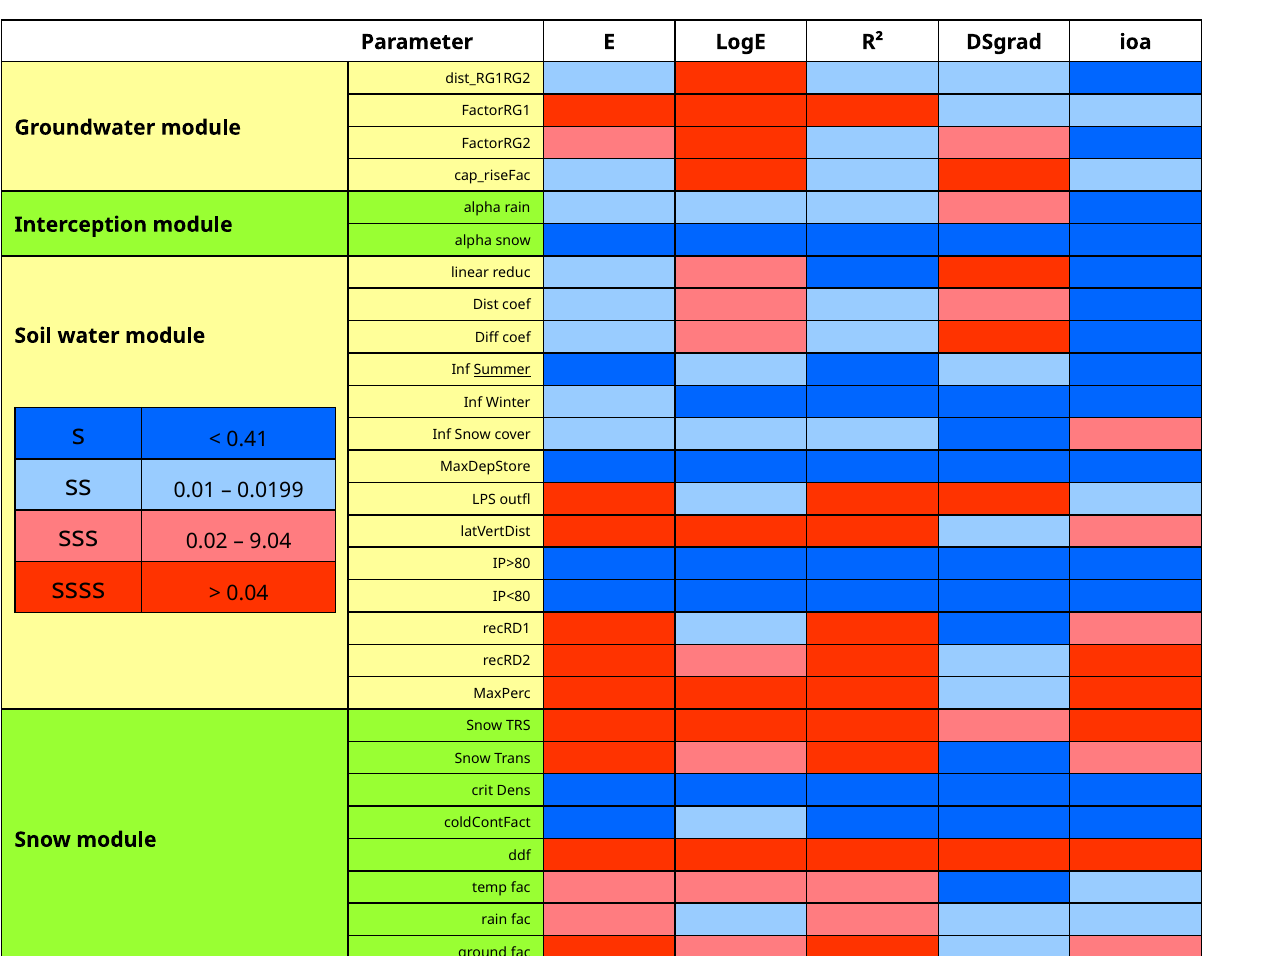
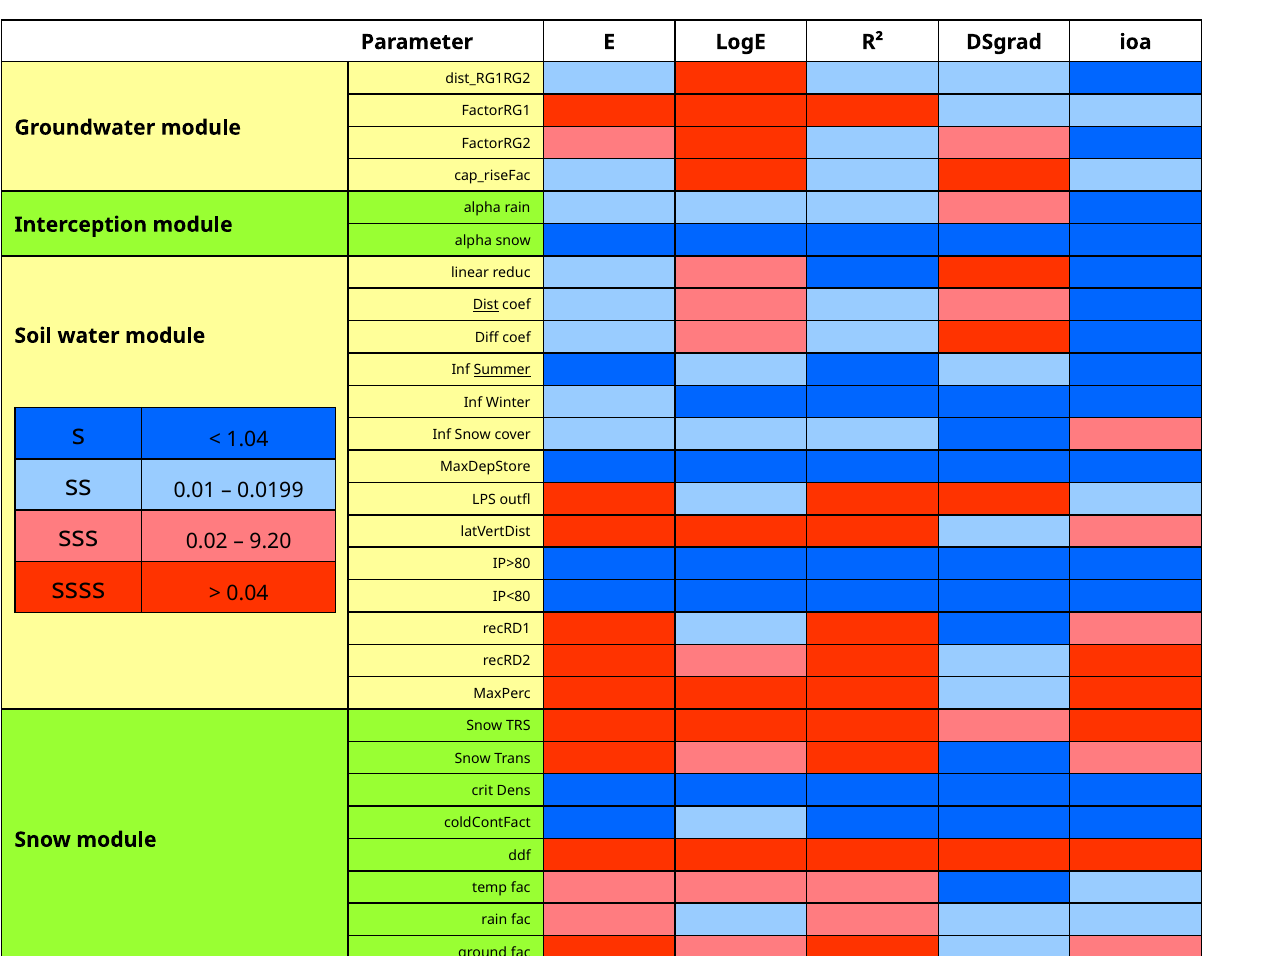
Dist underline: none -> present
0.41: 0.41 -> 1.04
9.04: 9.04 -> 9.20
